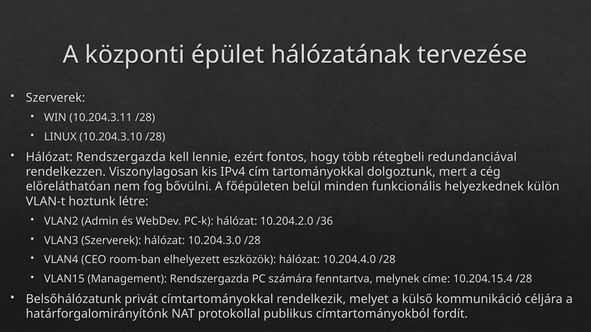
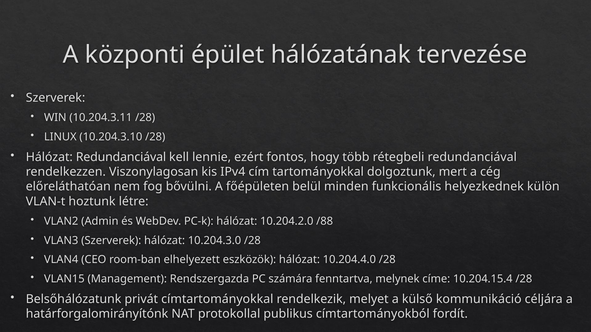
Hálózat Rendszergazda: Rendszergazda -> Redundanciával
/36: /36 -> /88
